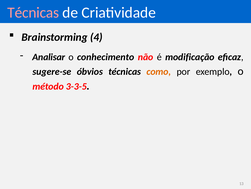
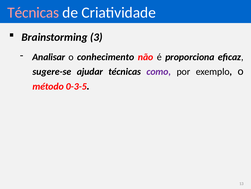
4: 4 -> 3
modificação: modificação -> proporciona
óbvios: óbvios -> ajudar
como colour: orange -> purple
3-3-5: 3-3-5 -> 0-3-5
